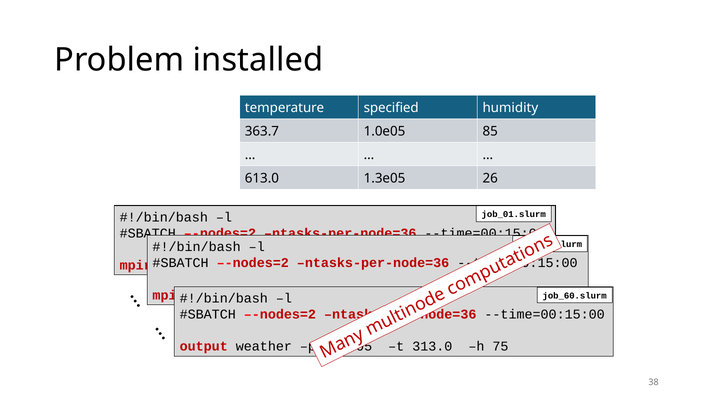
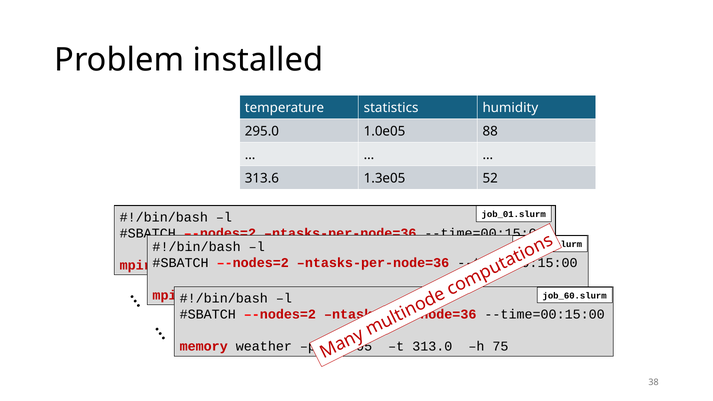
specified: specified -> statistics
363.7: 363.7 -> 295.0
85: 85 -> 88
613.0: 613.0 -> 313.6
26: 26 -> 52
output: output -> memory
